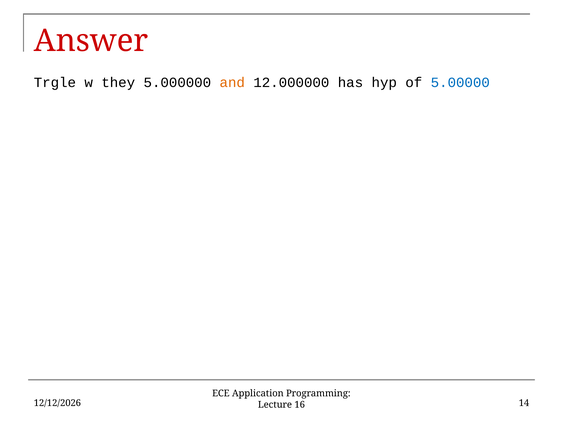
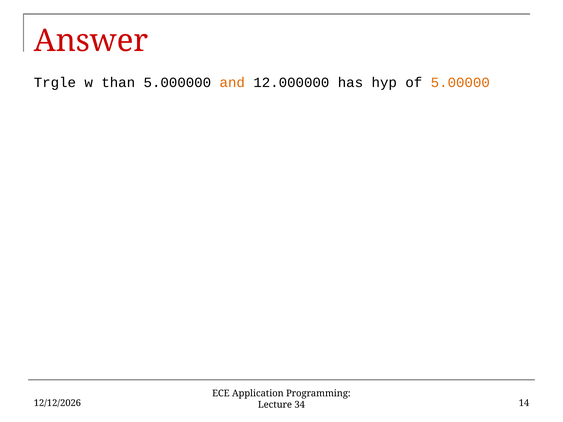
they: they -> than
5.00000 colour: blue -> orange
16: 16 -> 34
